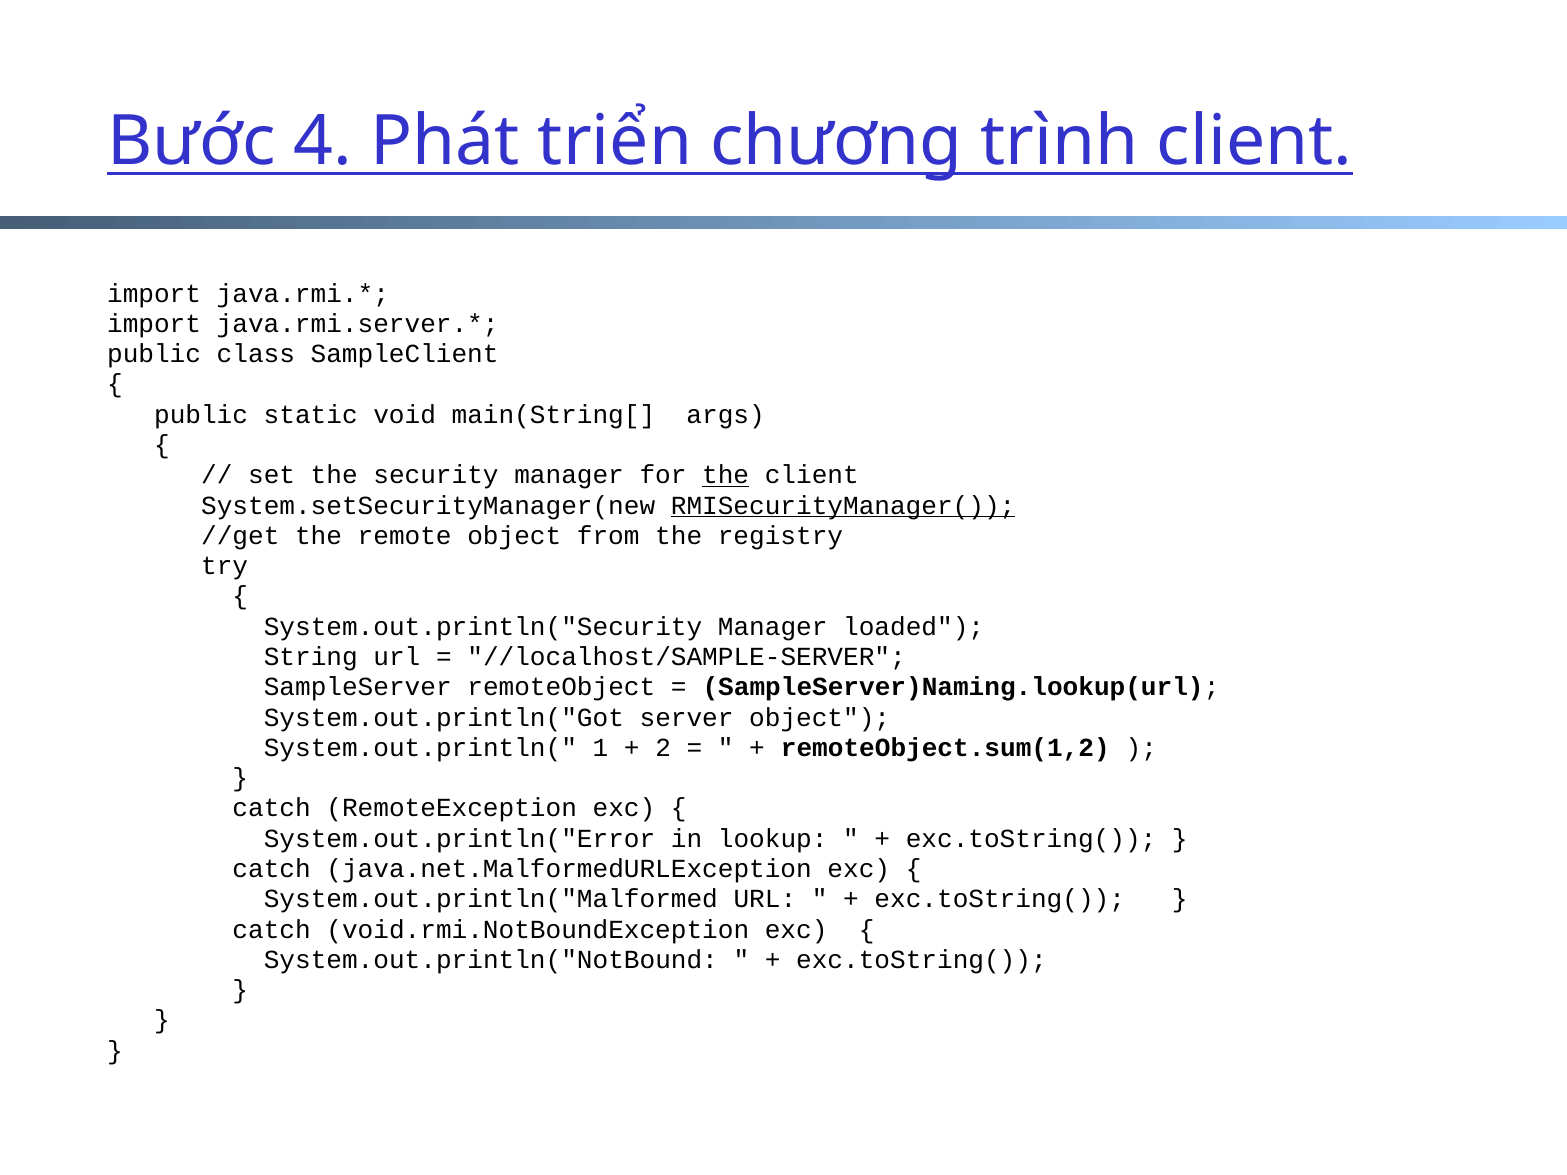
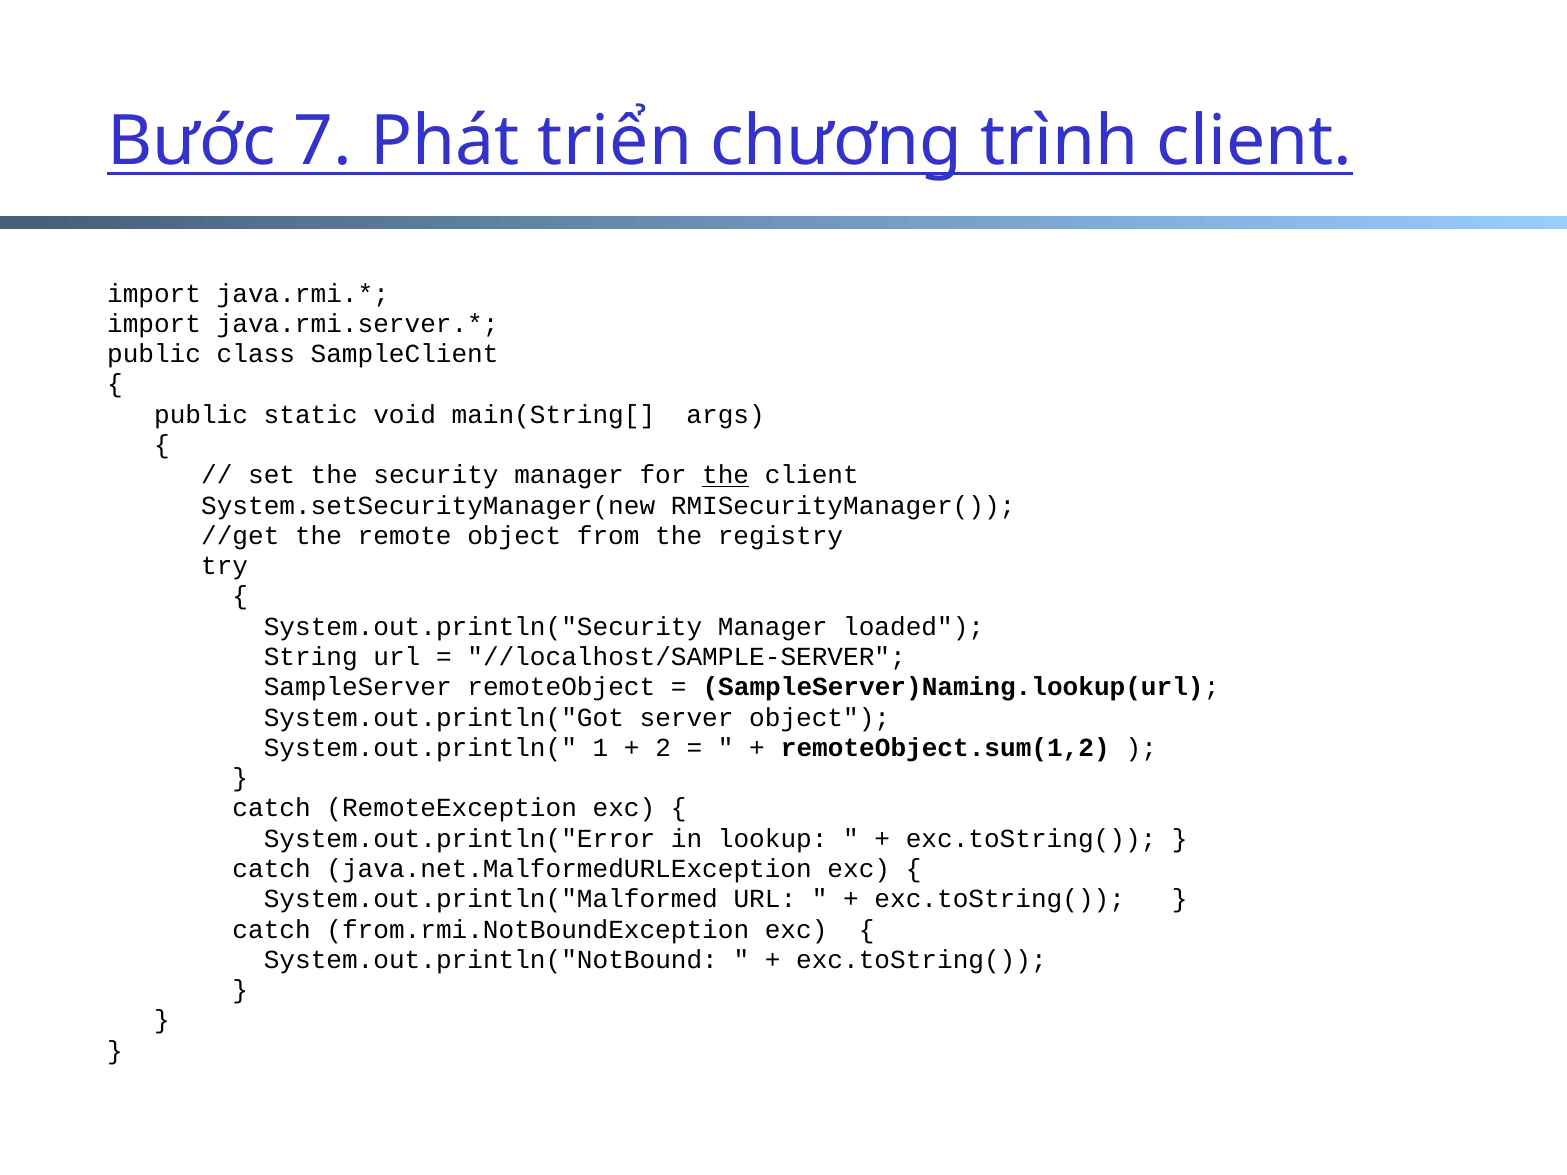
4: 4 -> 7
RMISecurityManager( underline: present -> none
void.rmi.NotBoundException: void.rmi.NotBoundException -> from.rmi.NotBoundException
